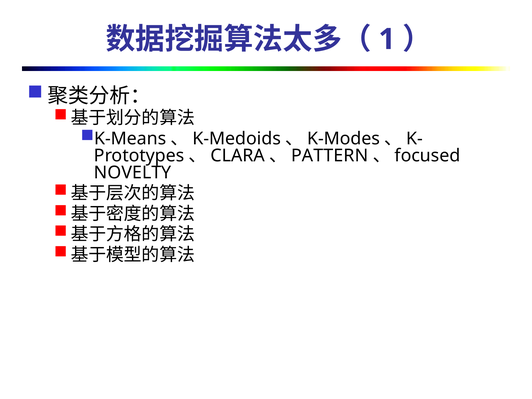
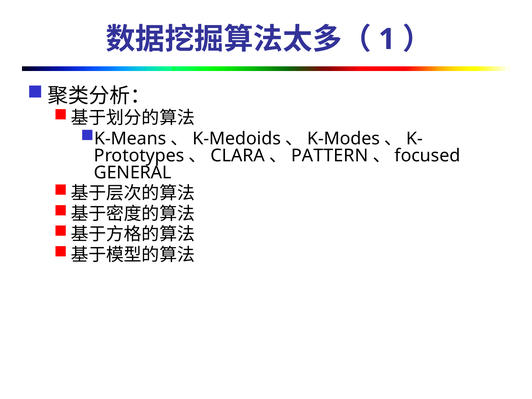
NOVELTY: NOVELTY -> GENERAL
